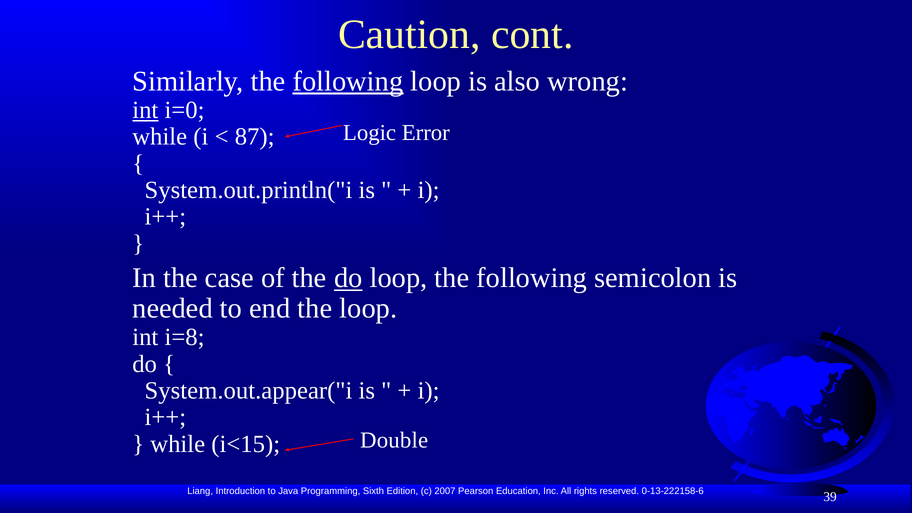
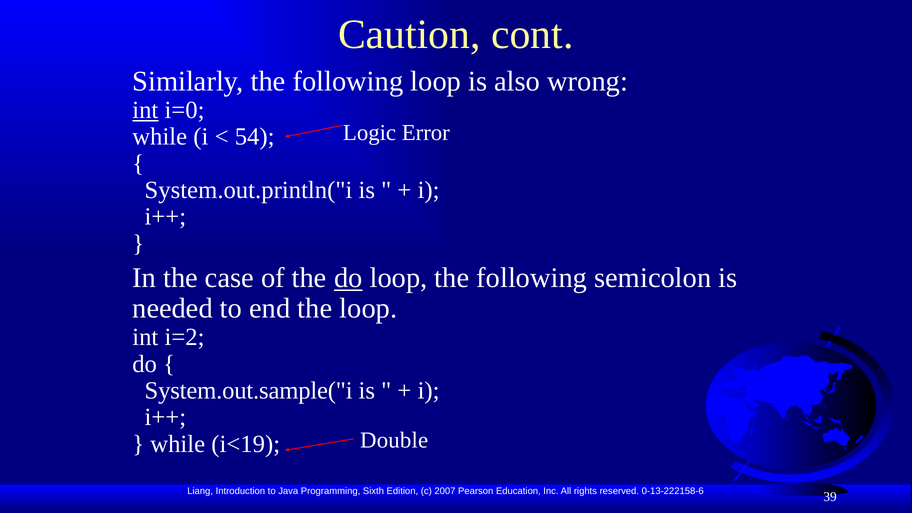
following at (348, 81) underline: present -> none
87: 87 -> 54
i=8: i=8 -> i=2
System.out.appear("i: System.out.appear("i -> System.out.sample("i
i<15: i<15 -> i<19
